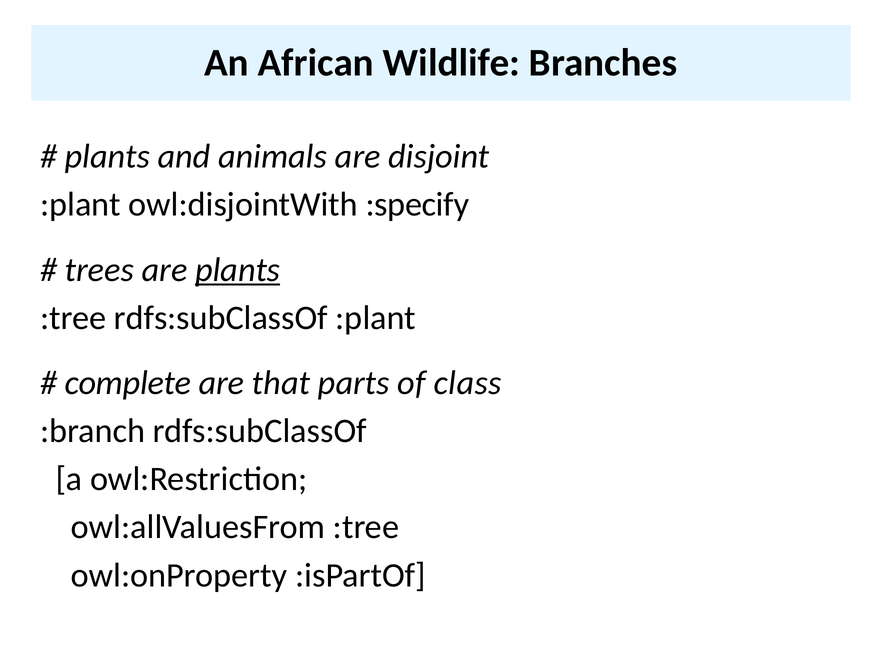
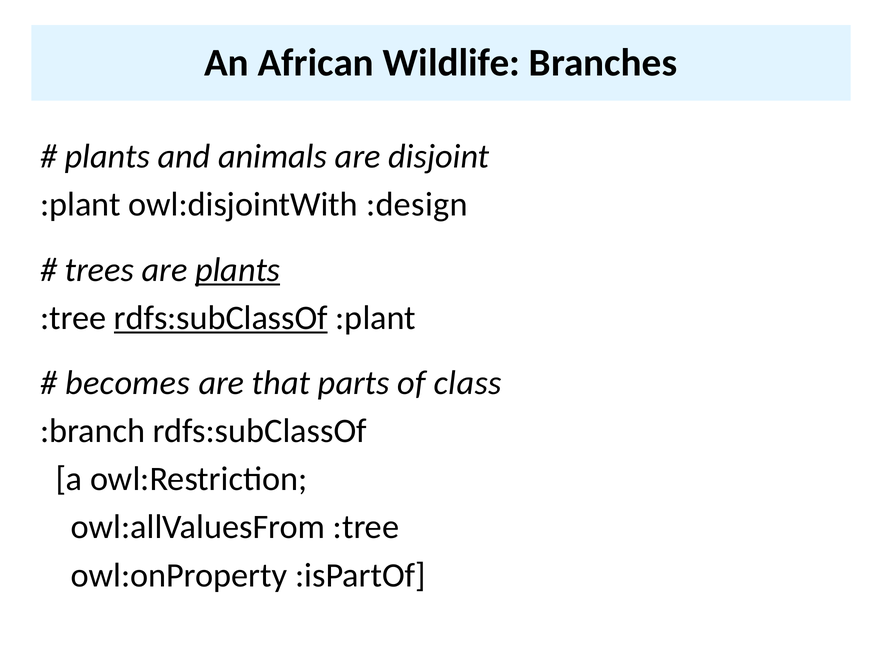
:specify: :specify -> :design
rdfs:subClassOf at (221, 318) underline: none -> present
complete: complete -> becomes
